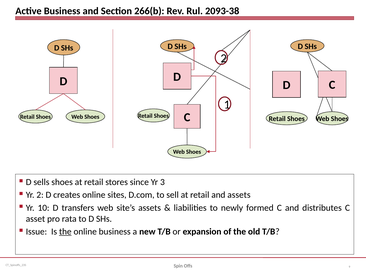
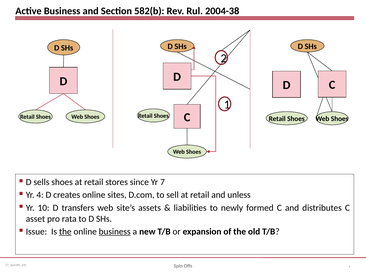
266(b: 266(b -> 582(b
2093-38: 2093-38 -> 2004-38
3: 3 -> 7
Yr 2: 2 -> 4
and assets: assets -> unless
business at (115, 231) underline: none -> present
